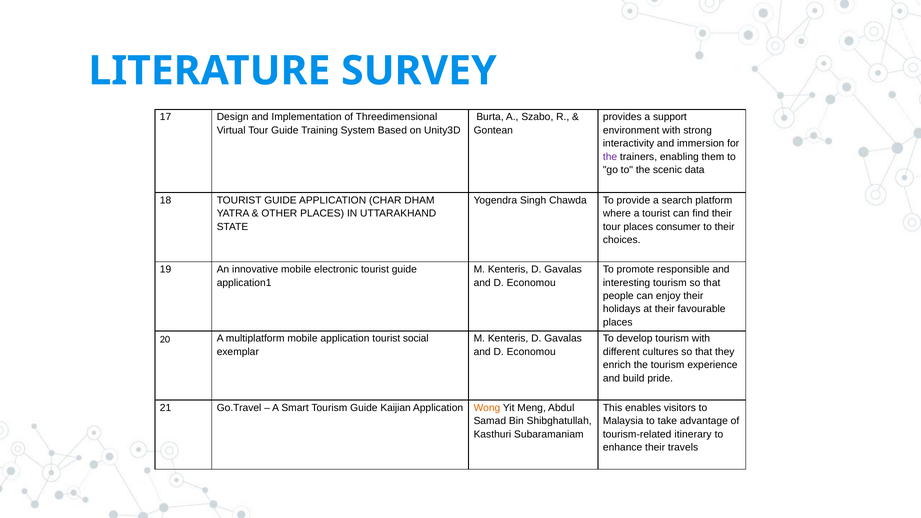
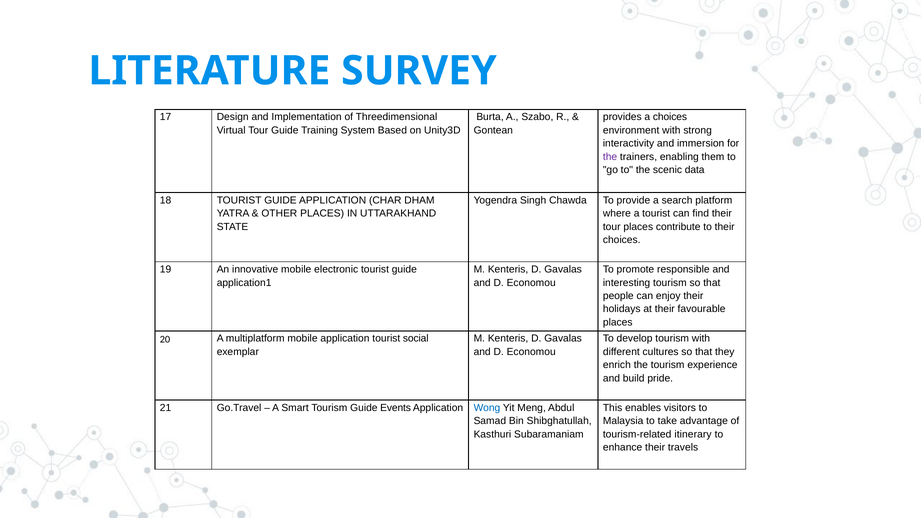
a support: support -> choices
consumer: consumer -> contribute
Kaijian: Kaijian -> Events
Wong colour: orange -> blue
